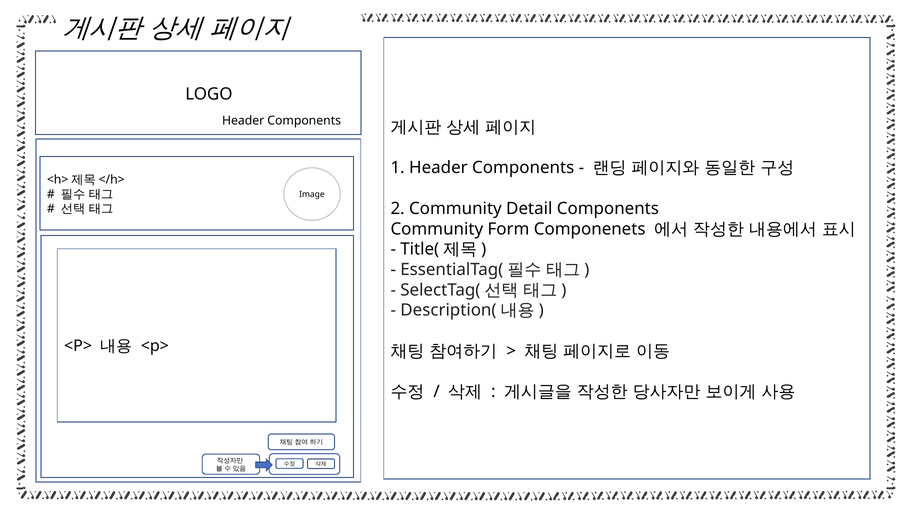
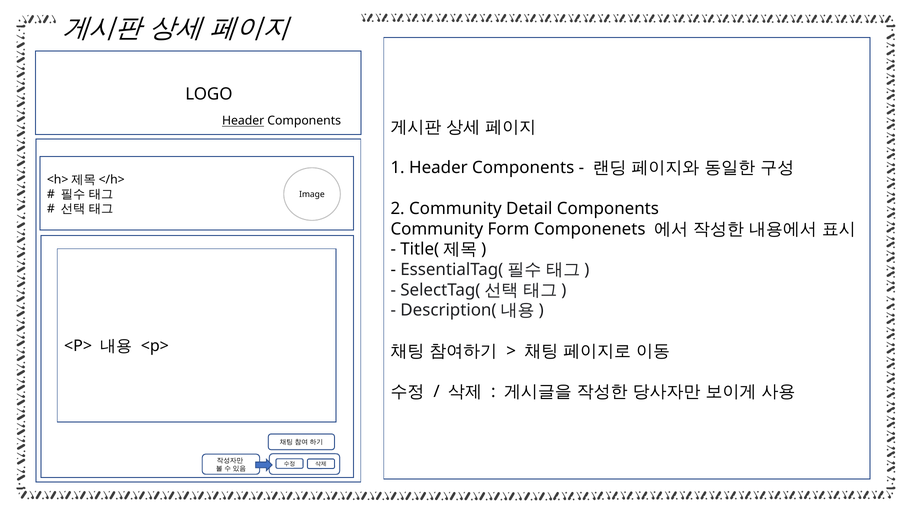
Header at (243, 121) underline: none -> present
